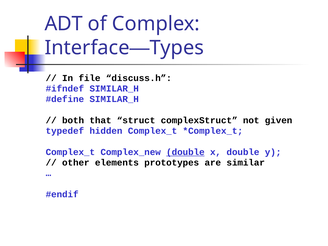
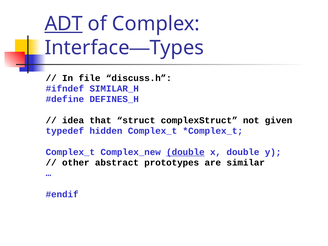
ADT underline: none -> present
SIMILAR_H at (114, 99): SIMILAR_H -> DEFINES_H
both: both -> idea
elements: elements -> abstract
